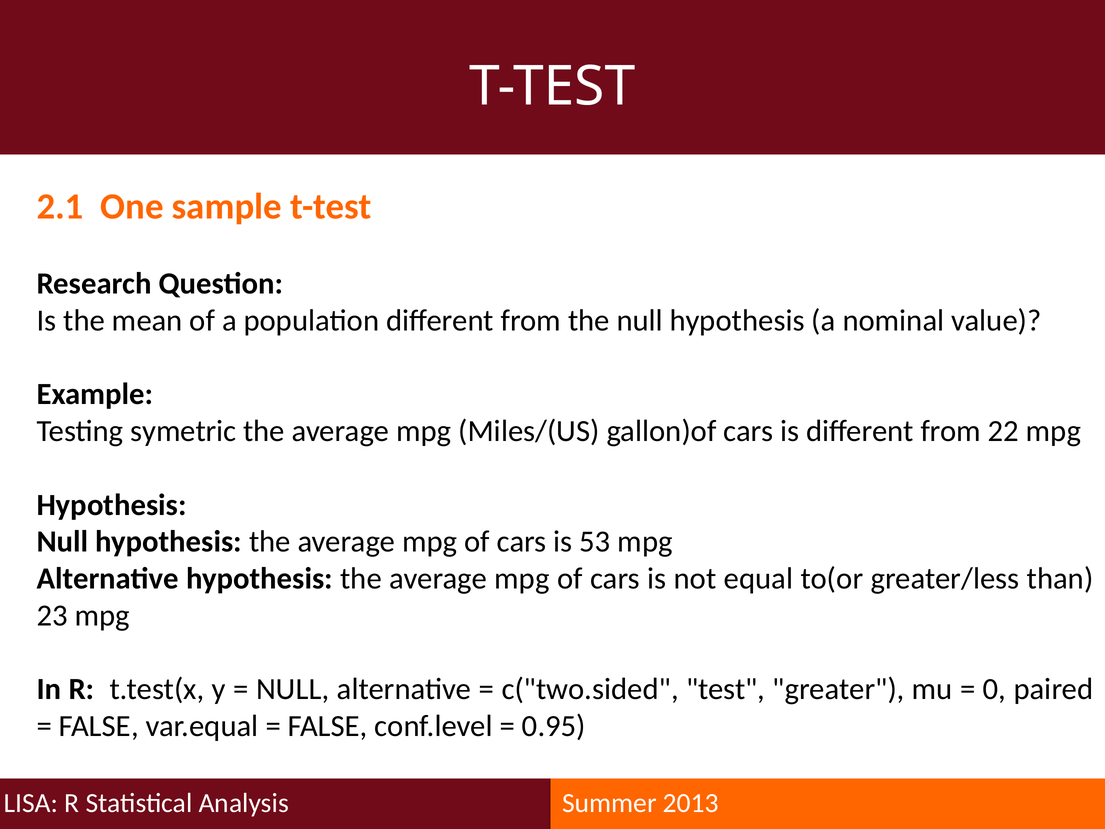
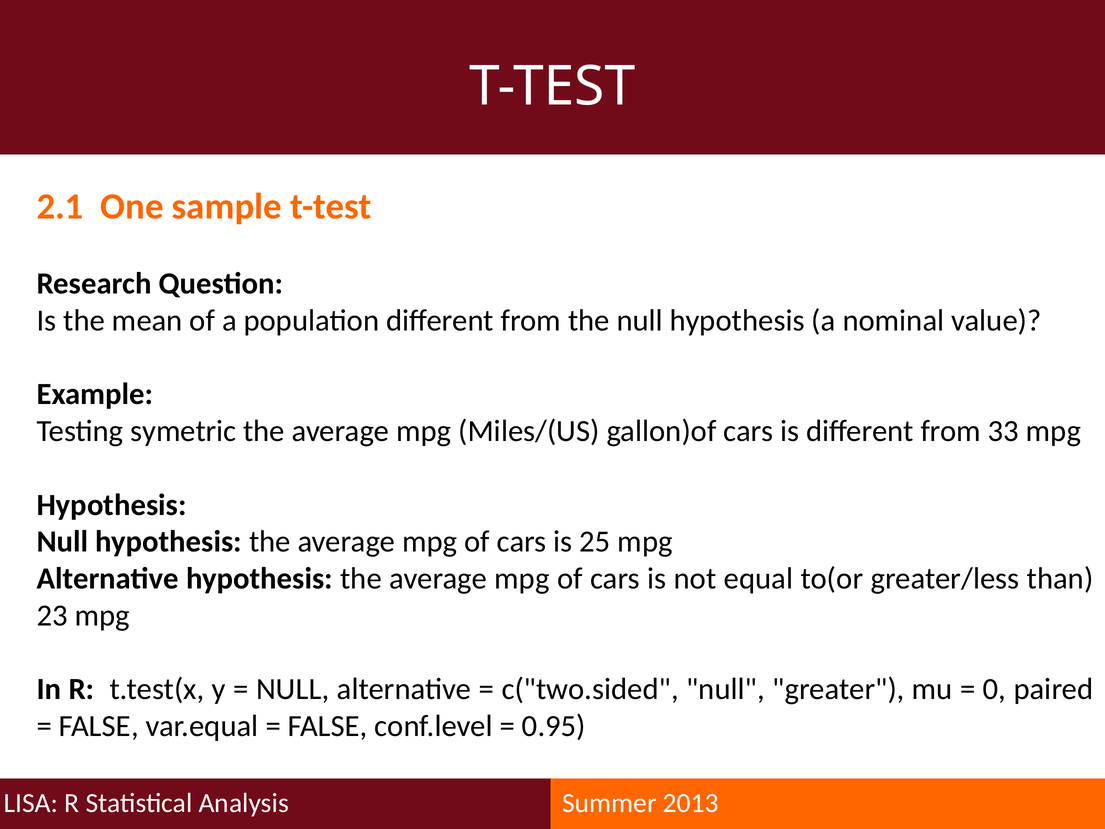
22: 22 -> 33
53: 53 -> 25
c("two.sided test: test -> null
